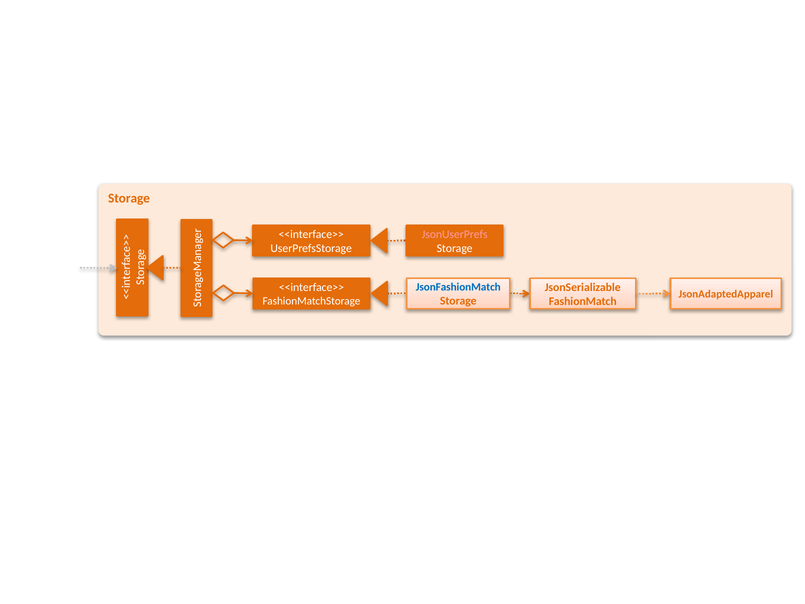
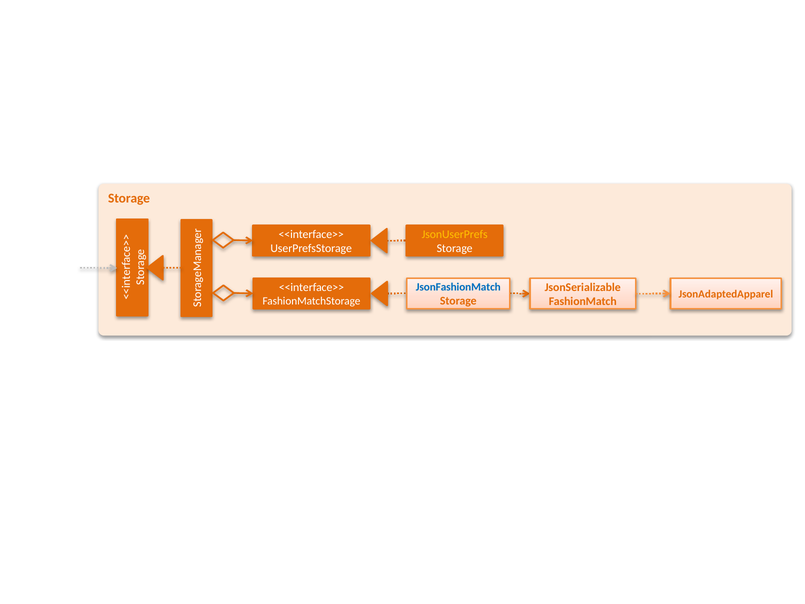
JsonUserPrefs colour: pink -> yellow
